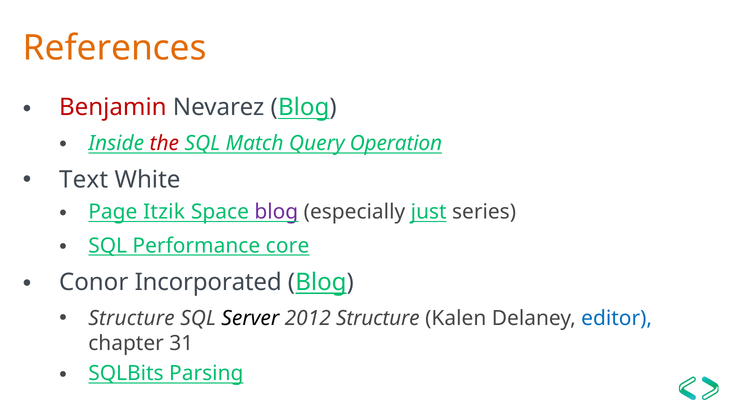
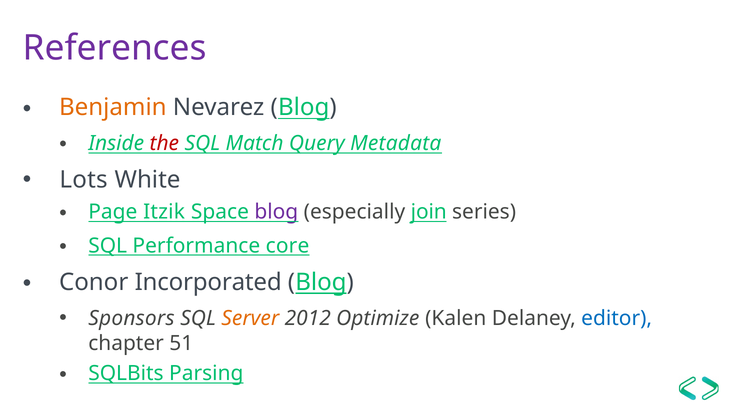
References colour: orange -> purple
Benjamin colour: red -> orange
Operation: Operation -> Metadata
Text: Text -> Lots
just: just -> join
Structure at (131, 318): Structure -> Sponsors
Server colour: black -> orange
2012 Structure: Structure -> Optimize
31: 31 -> 51
